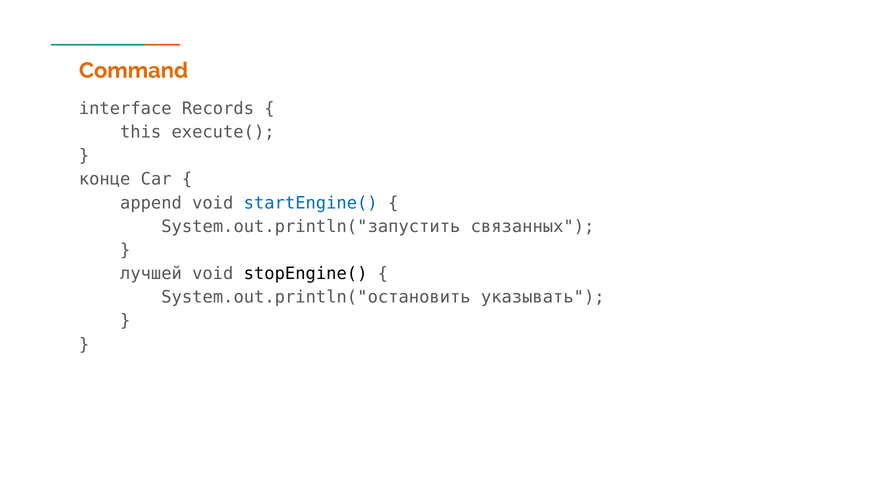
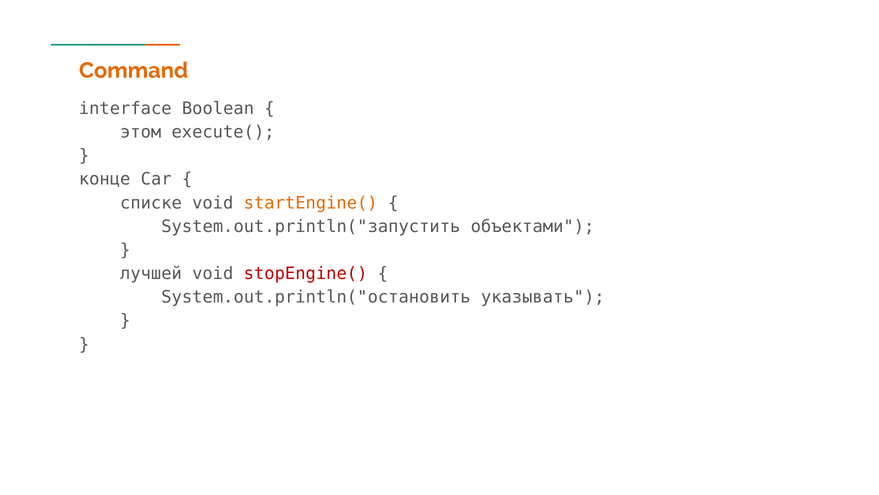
Records: Records -> Boolean
this: this -> этом
append: append -> списке
startEngine( colour: blue -> orange
связанных: связанных -> объектами
stopEngine( colour: black -> red
